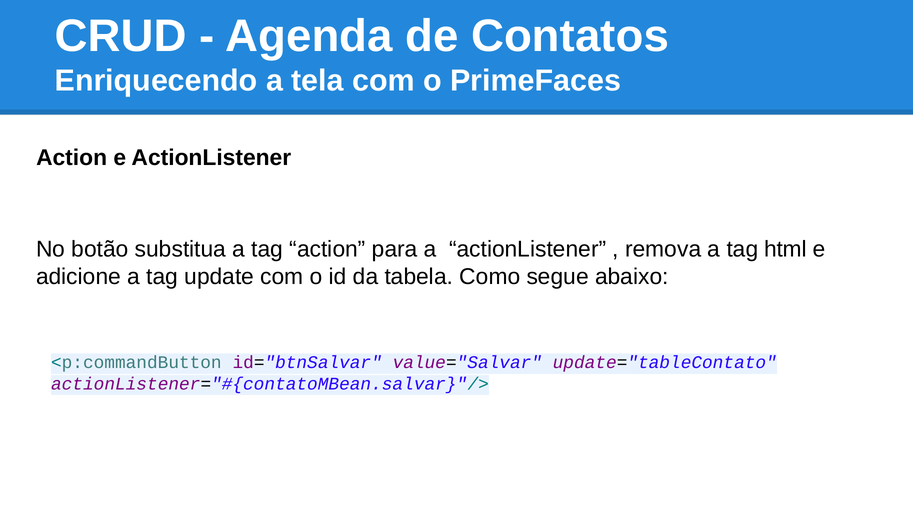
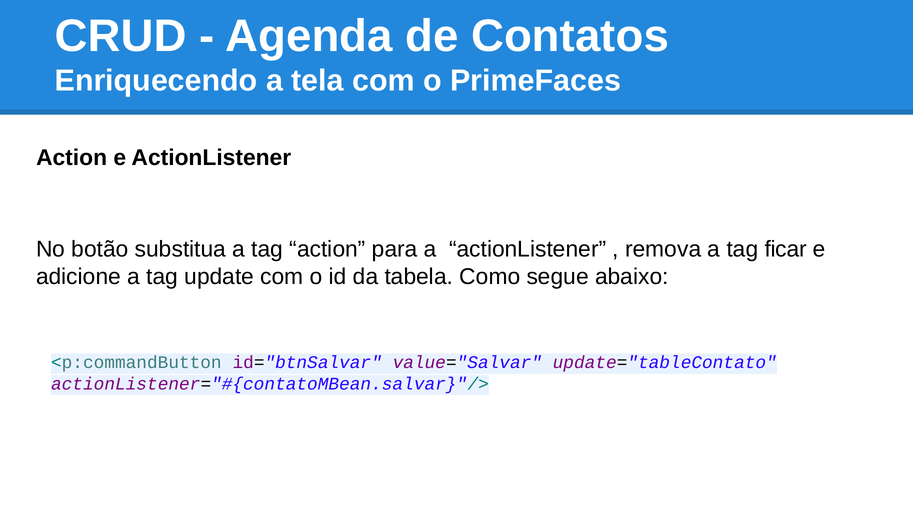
html: html -> ficar
